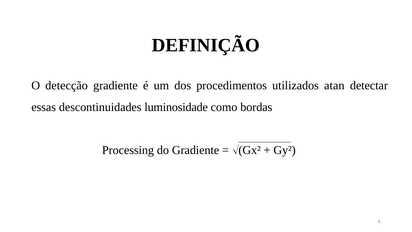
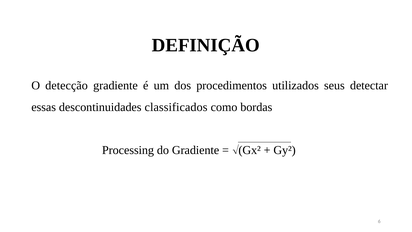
atan: atan -> seus
luminosidade: luminosidade -> classificados
